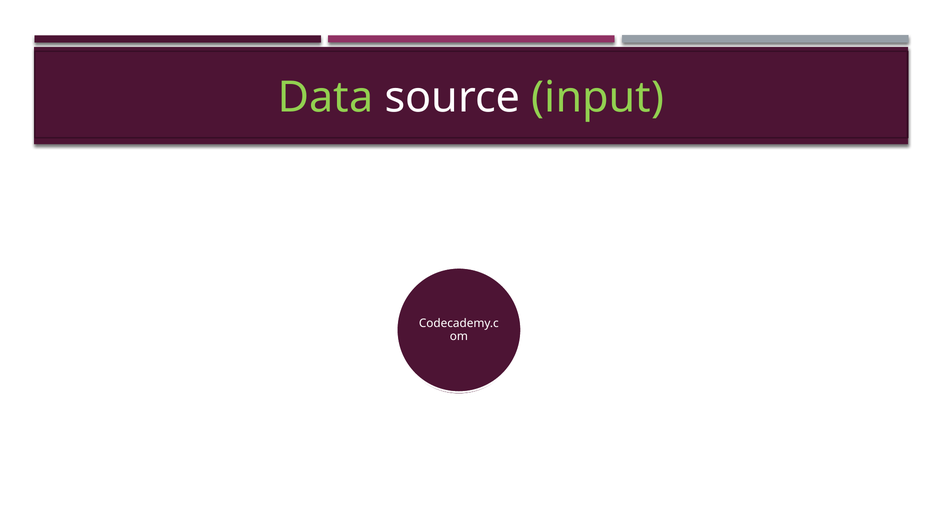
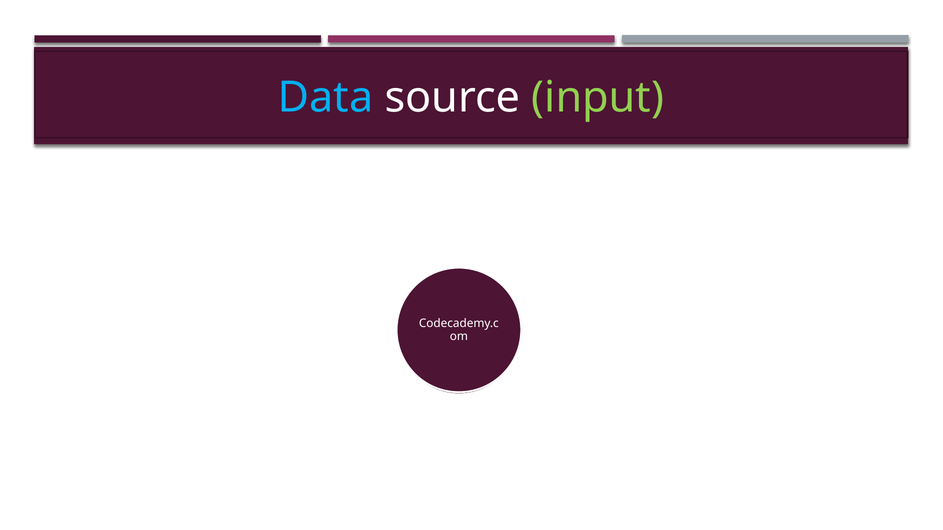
Data colour: light green -> light blue
